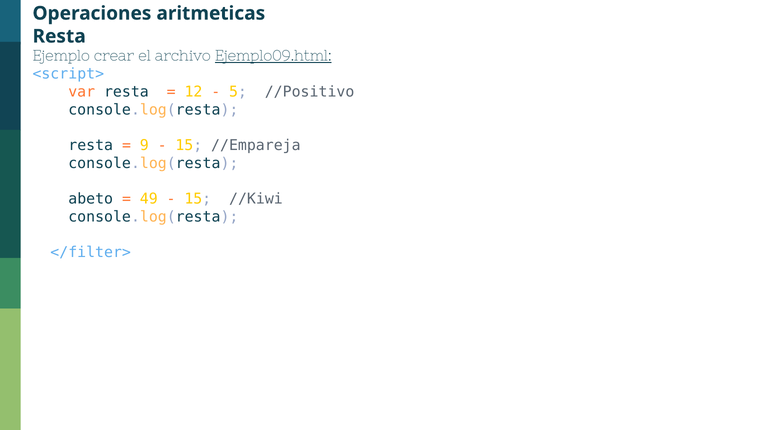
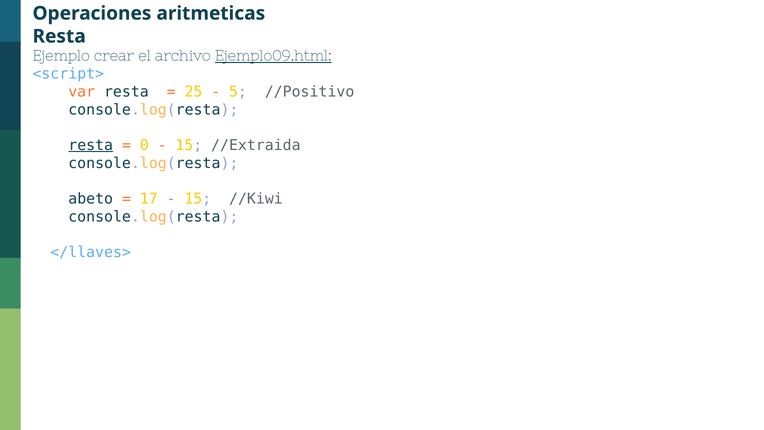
12: 12 -> 25
resta at (91, 145) underline: none -> present
9: 9 -> 0
//Empareja: //Empareja -> //Extraida
49: 49 -> 17
</filter>: </filter> -> </llaves>
